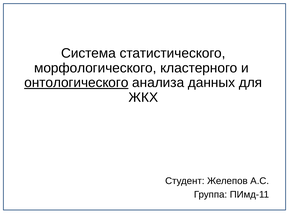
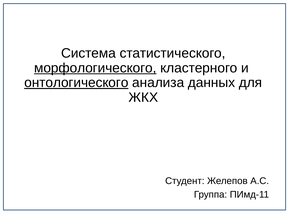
морфологического underline: none -> present
